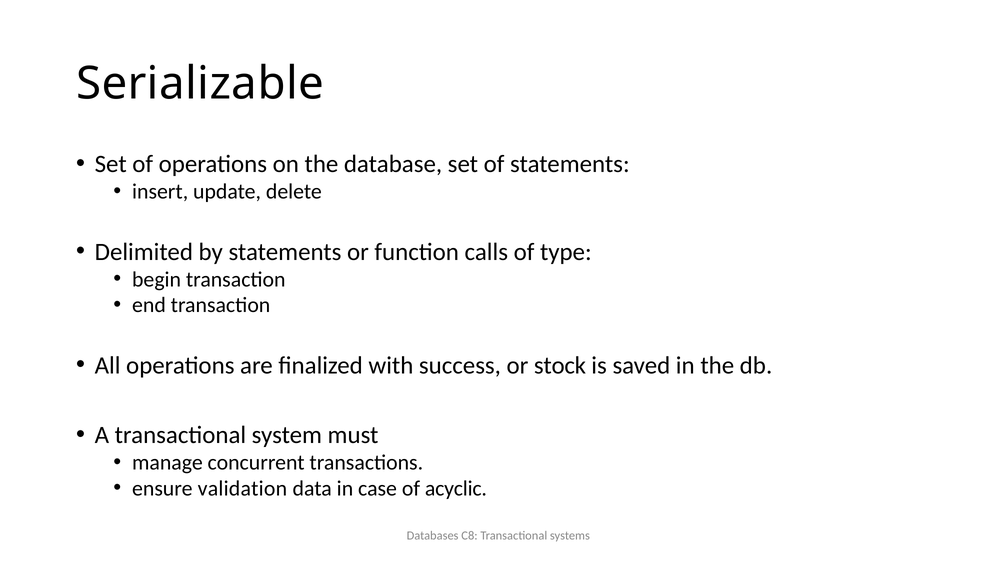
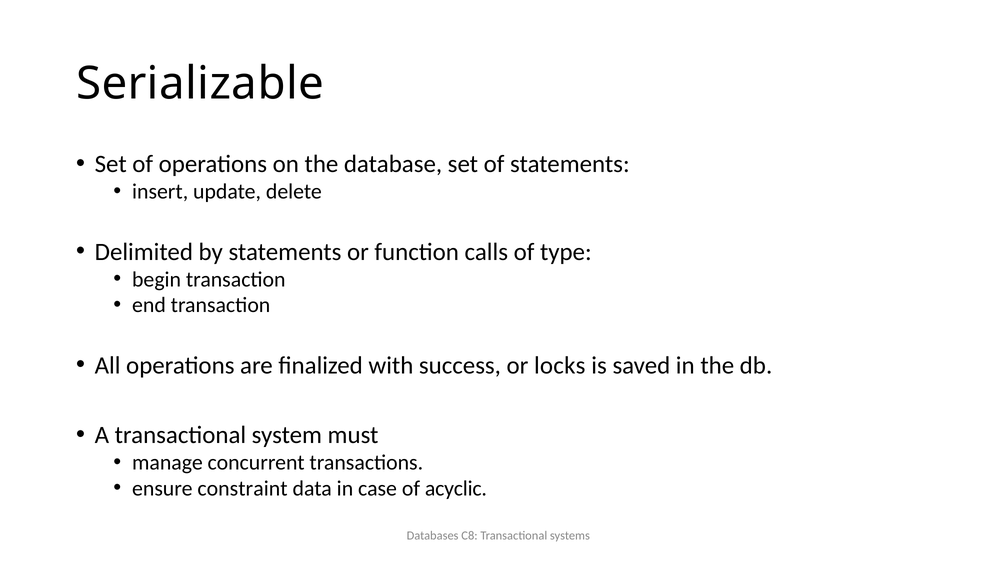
stock: stock -> locks
validation: validation -> constraint
